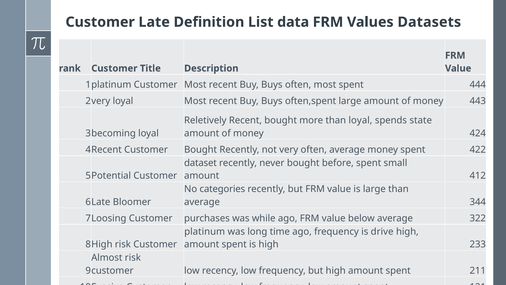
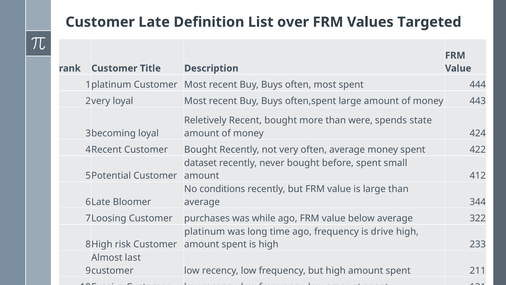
data: data -> over
Datasets: Datasets -> Targeted
than loyal: loyal -> were
categories: categories -> conditions
Almost risk: risk -> last
